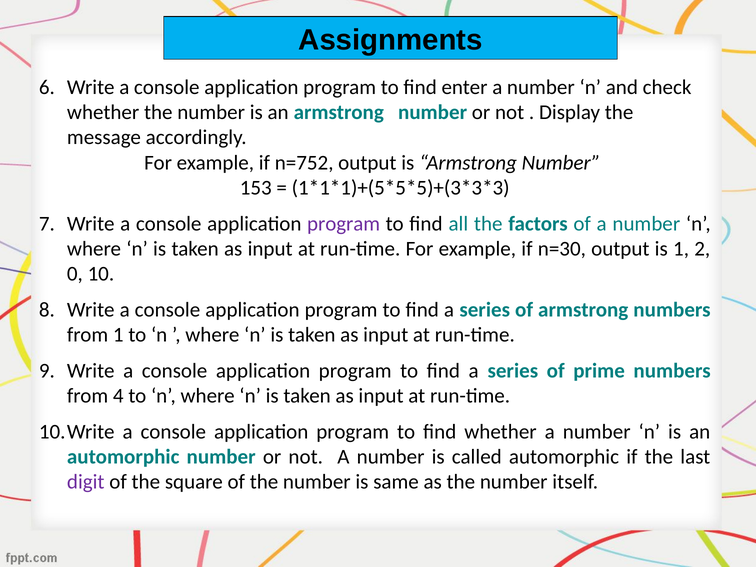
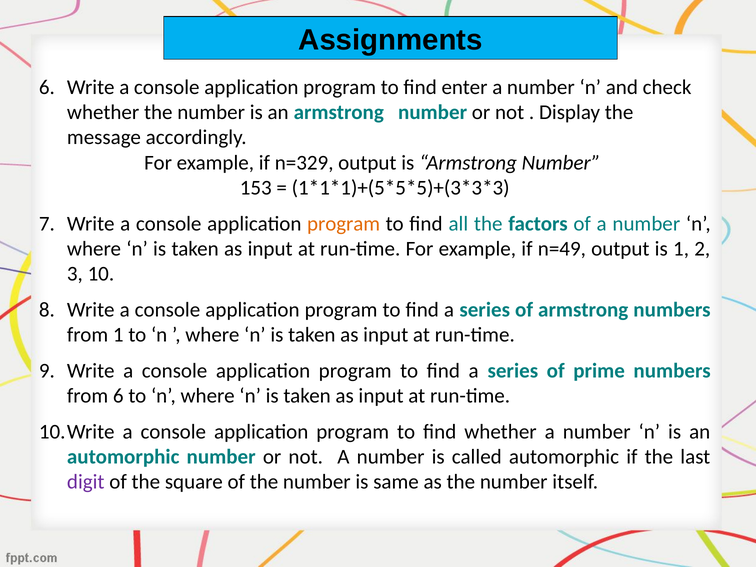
n=752: n=752 -> n=329
program at (344, 224) colour: purple -> orange
n=30: n=30 -> n=49
0: 0 -> 3
from 4: 4 -> 6
